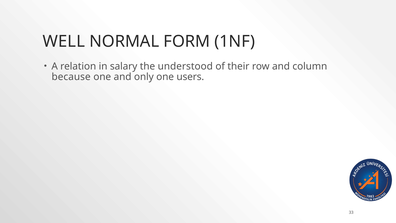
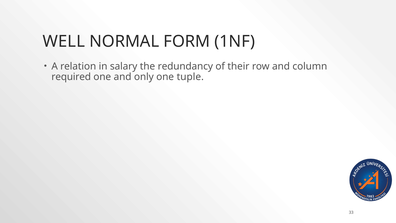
understood: understood -> redundancy
because: because -> required
users: users -> tuple
